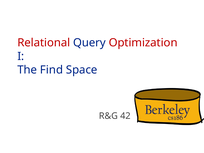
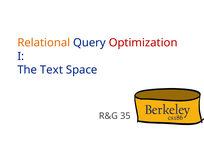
Relational colour: red -> orange
Find: Find -> Text
42: 42 -> 35
